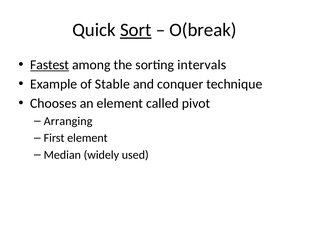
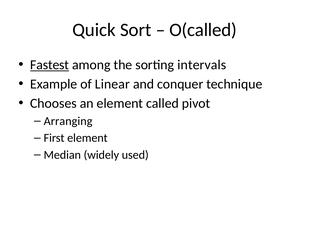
Sort underline: present -> none
O(break: O(break -> O(called
Stable: Stable -> Linear
